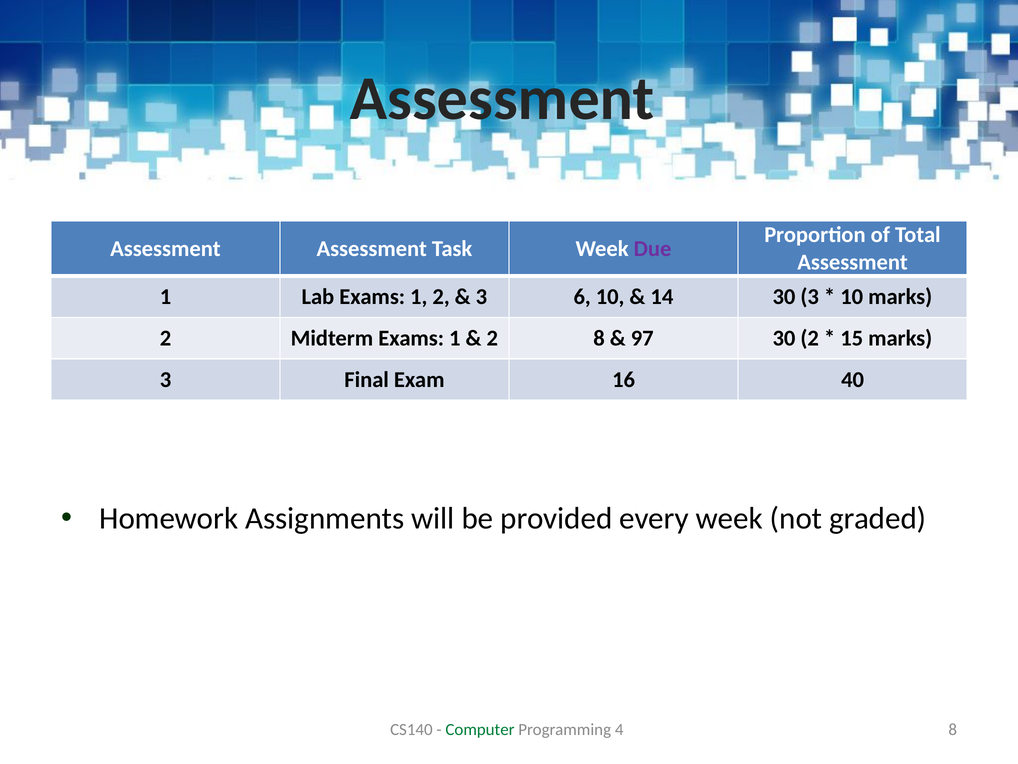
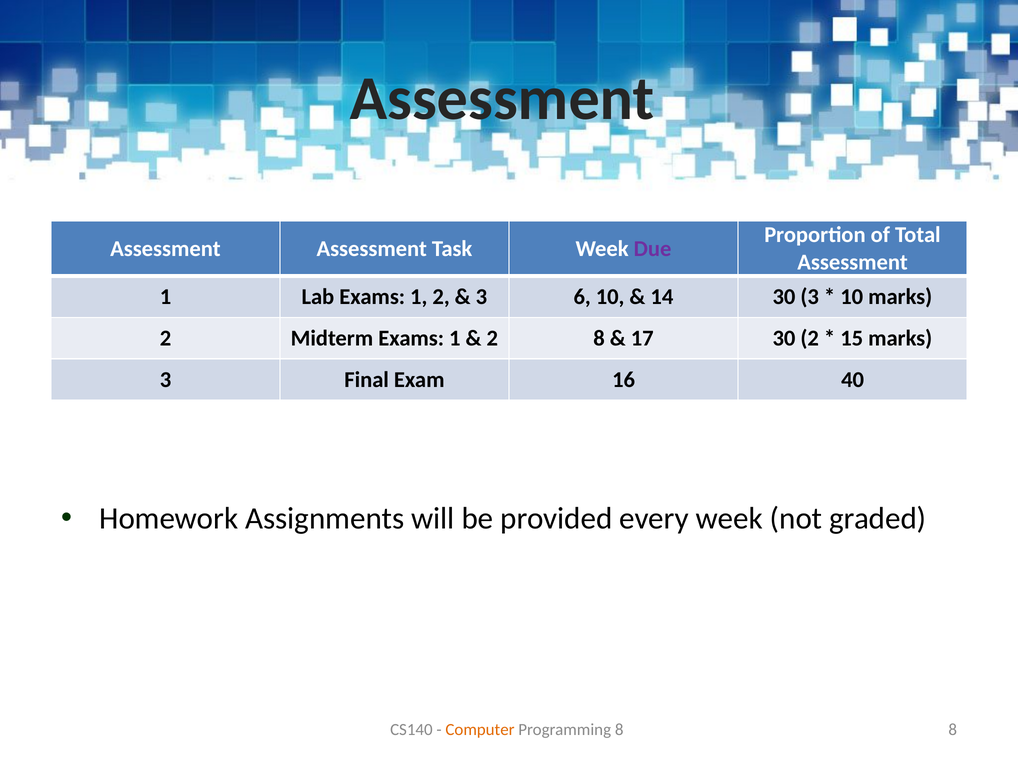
97: 97 -> 17
Computer colour: green -> orange
Programming 4: 4 -> 8
